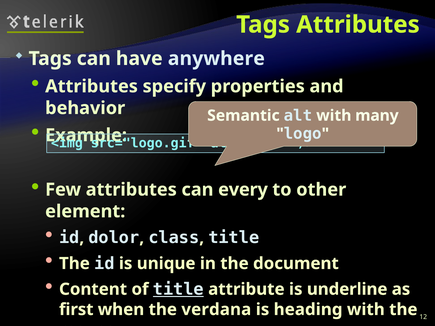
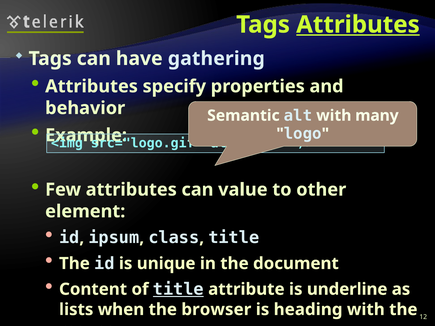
Attributes at (358, 25) underline: none -> present
anywhere: anywhere -> gathering
every: every -> value
dolor: dolor -> ipsum
first: first -> lists
verdana: verdana -> browser
